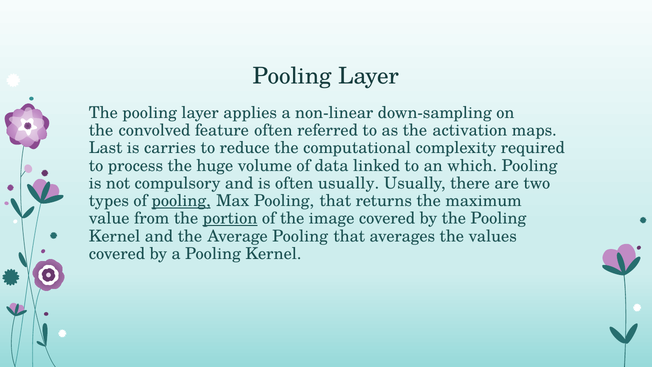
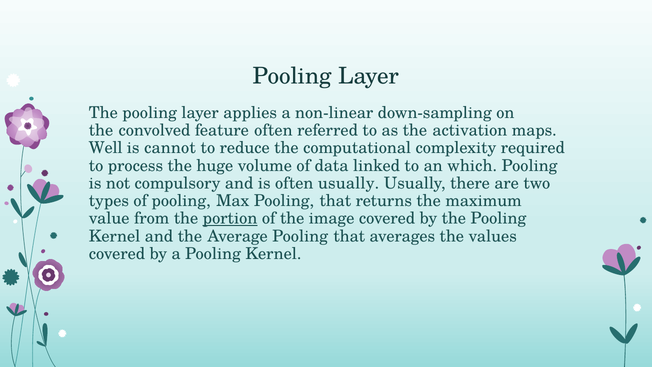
Last: Last -> Well
carries: carries -> cannot
pooling at (181, 201) underline: present -> none
